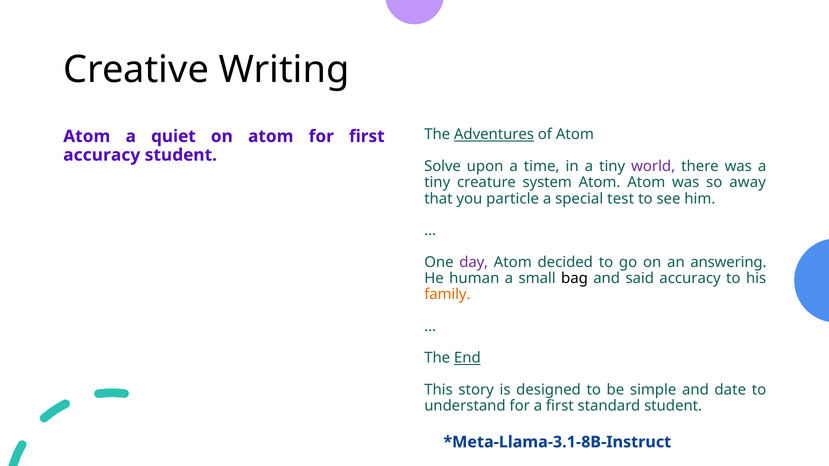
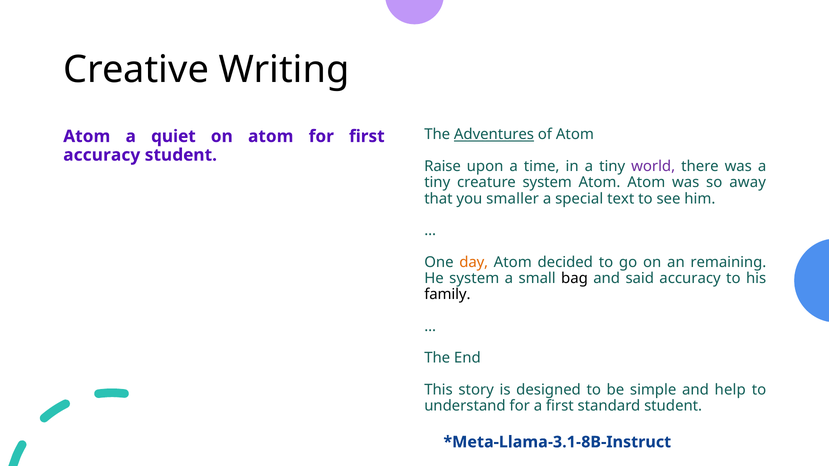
Solve: Solve -> Raise
particle: particle -> smaller
test: test -> text
day colour: purple -> orange
answering: answering -> remaining
He human: human -> system
family colour: orange -> black
End underline: present -> none
date: date -> help
